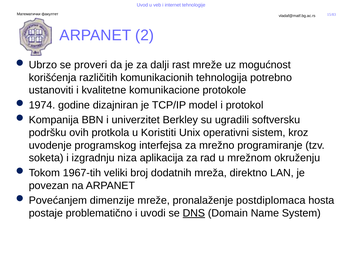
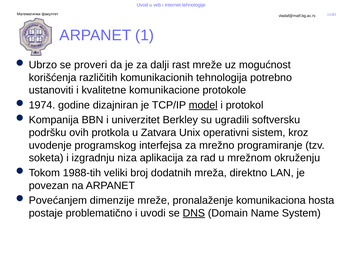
2: 2 -> 1
model underline: none -> present
Koristiti: Koristiti -> Zatvara
1967-tih: 1967-tih -> 1988-tih
postdiplomaca: postdiplomaca -> komunikaciona
